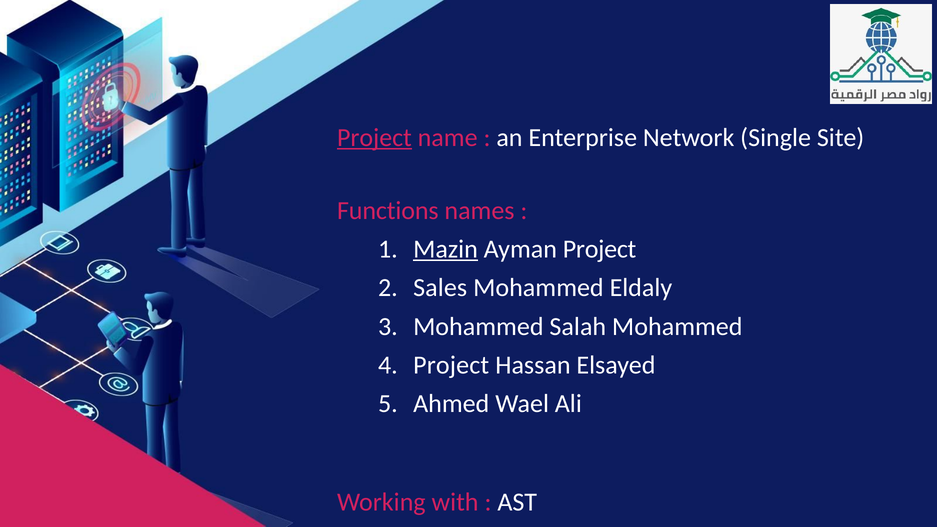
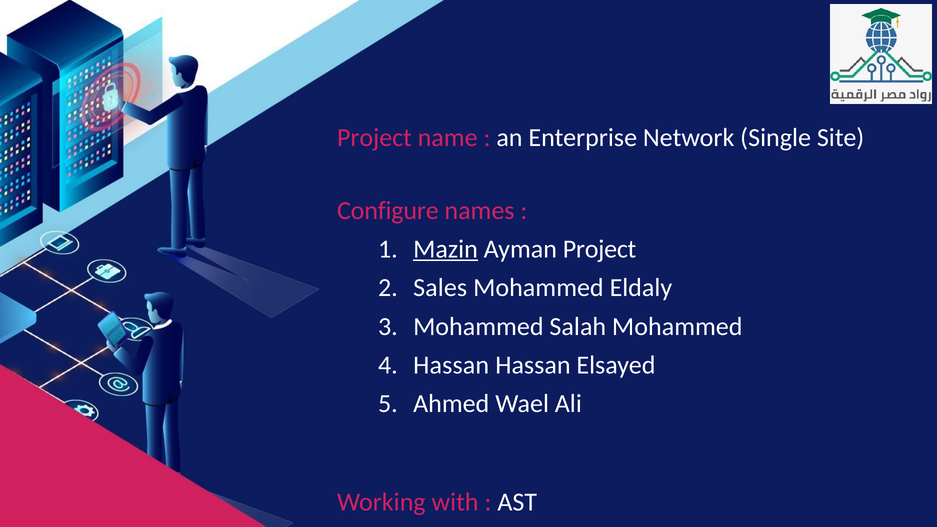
Project at (374, 138) underline: present -> none
Functions: Functions -> Configure
Project at (451, 365): Project -> Hassan
